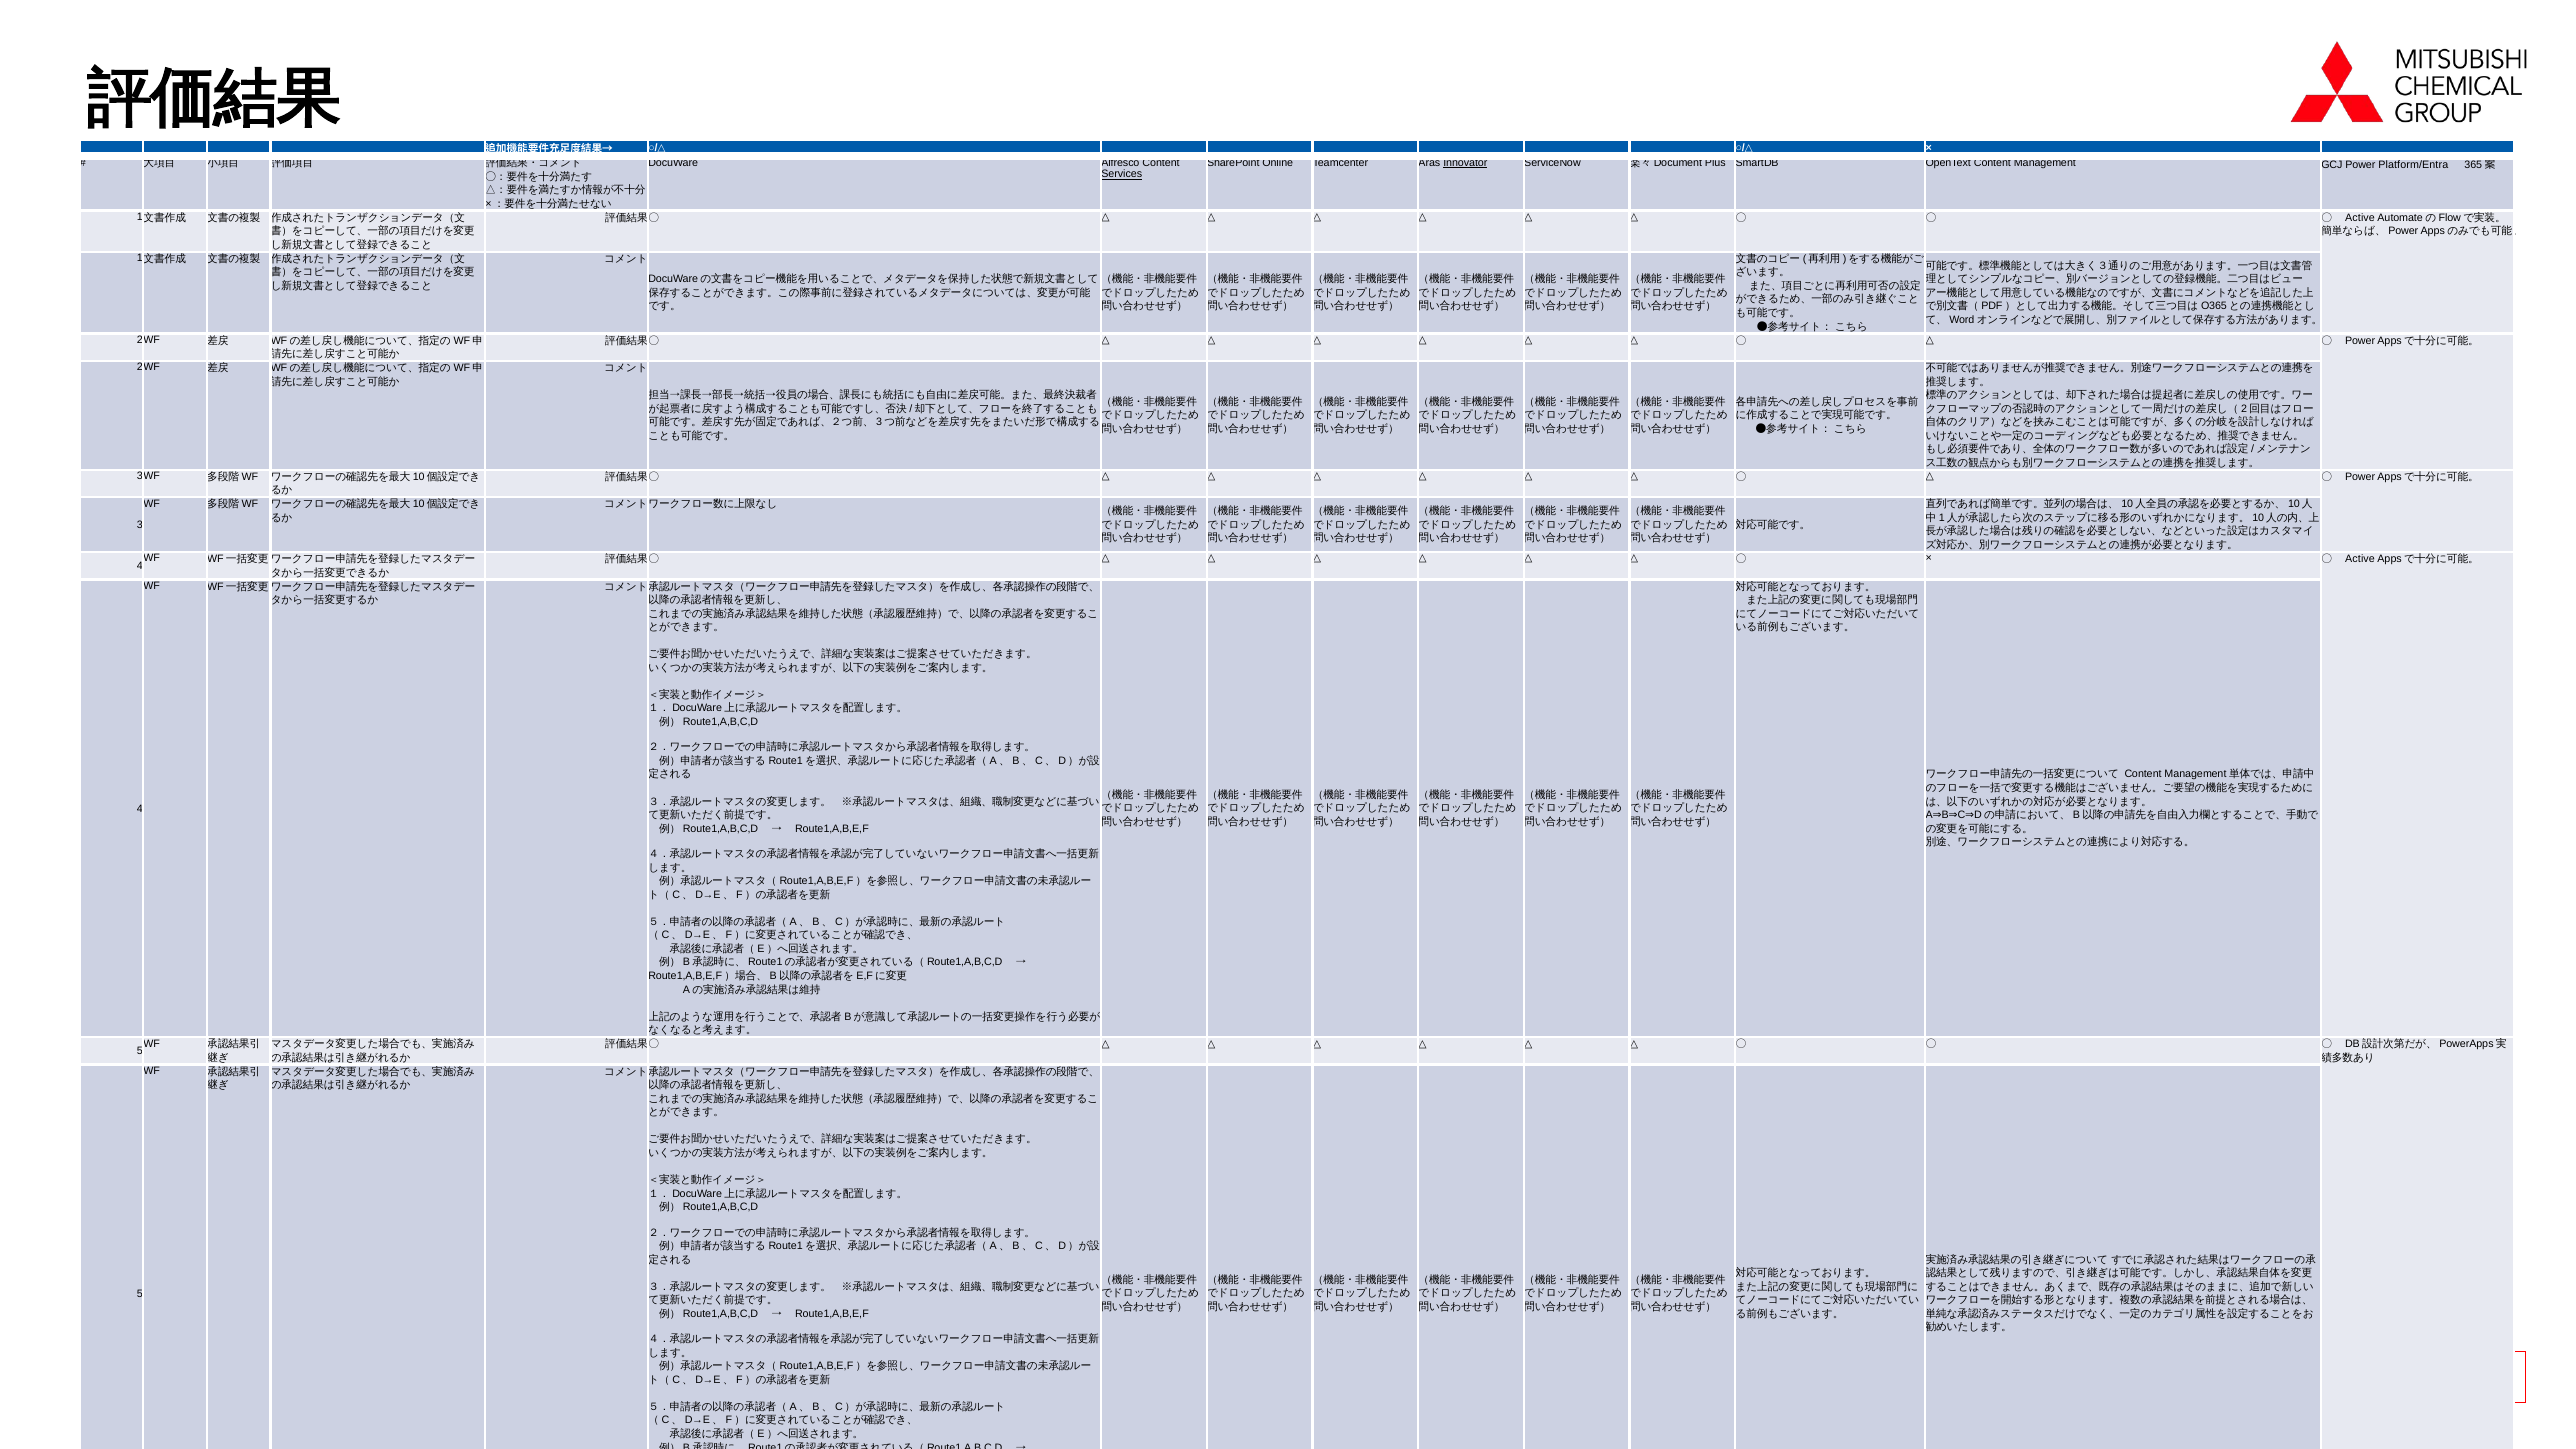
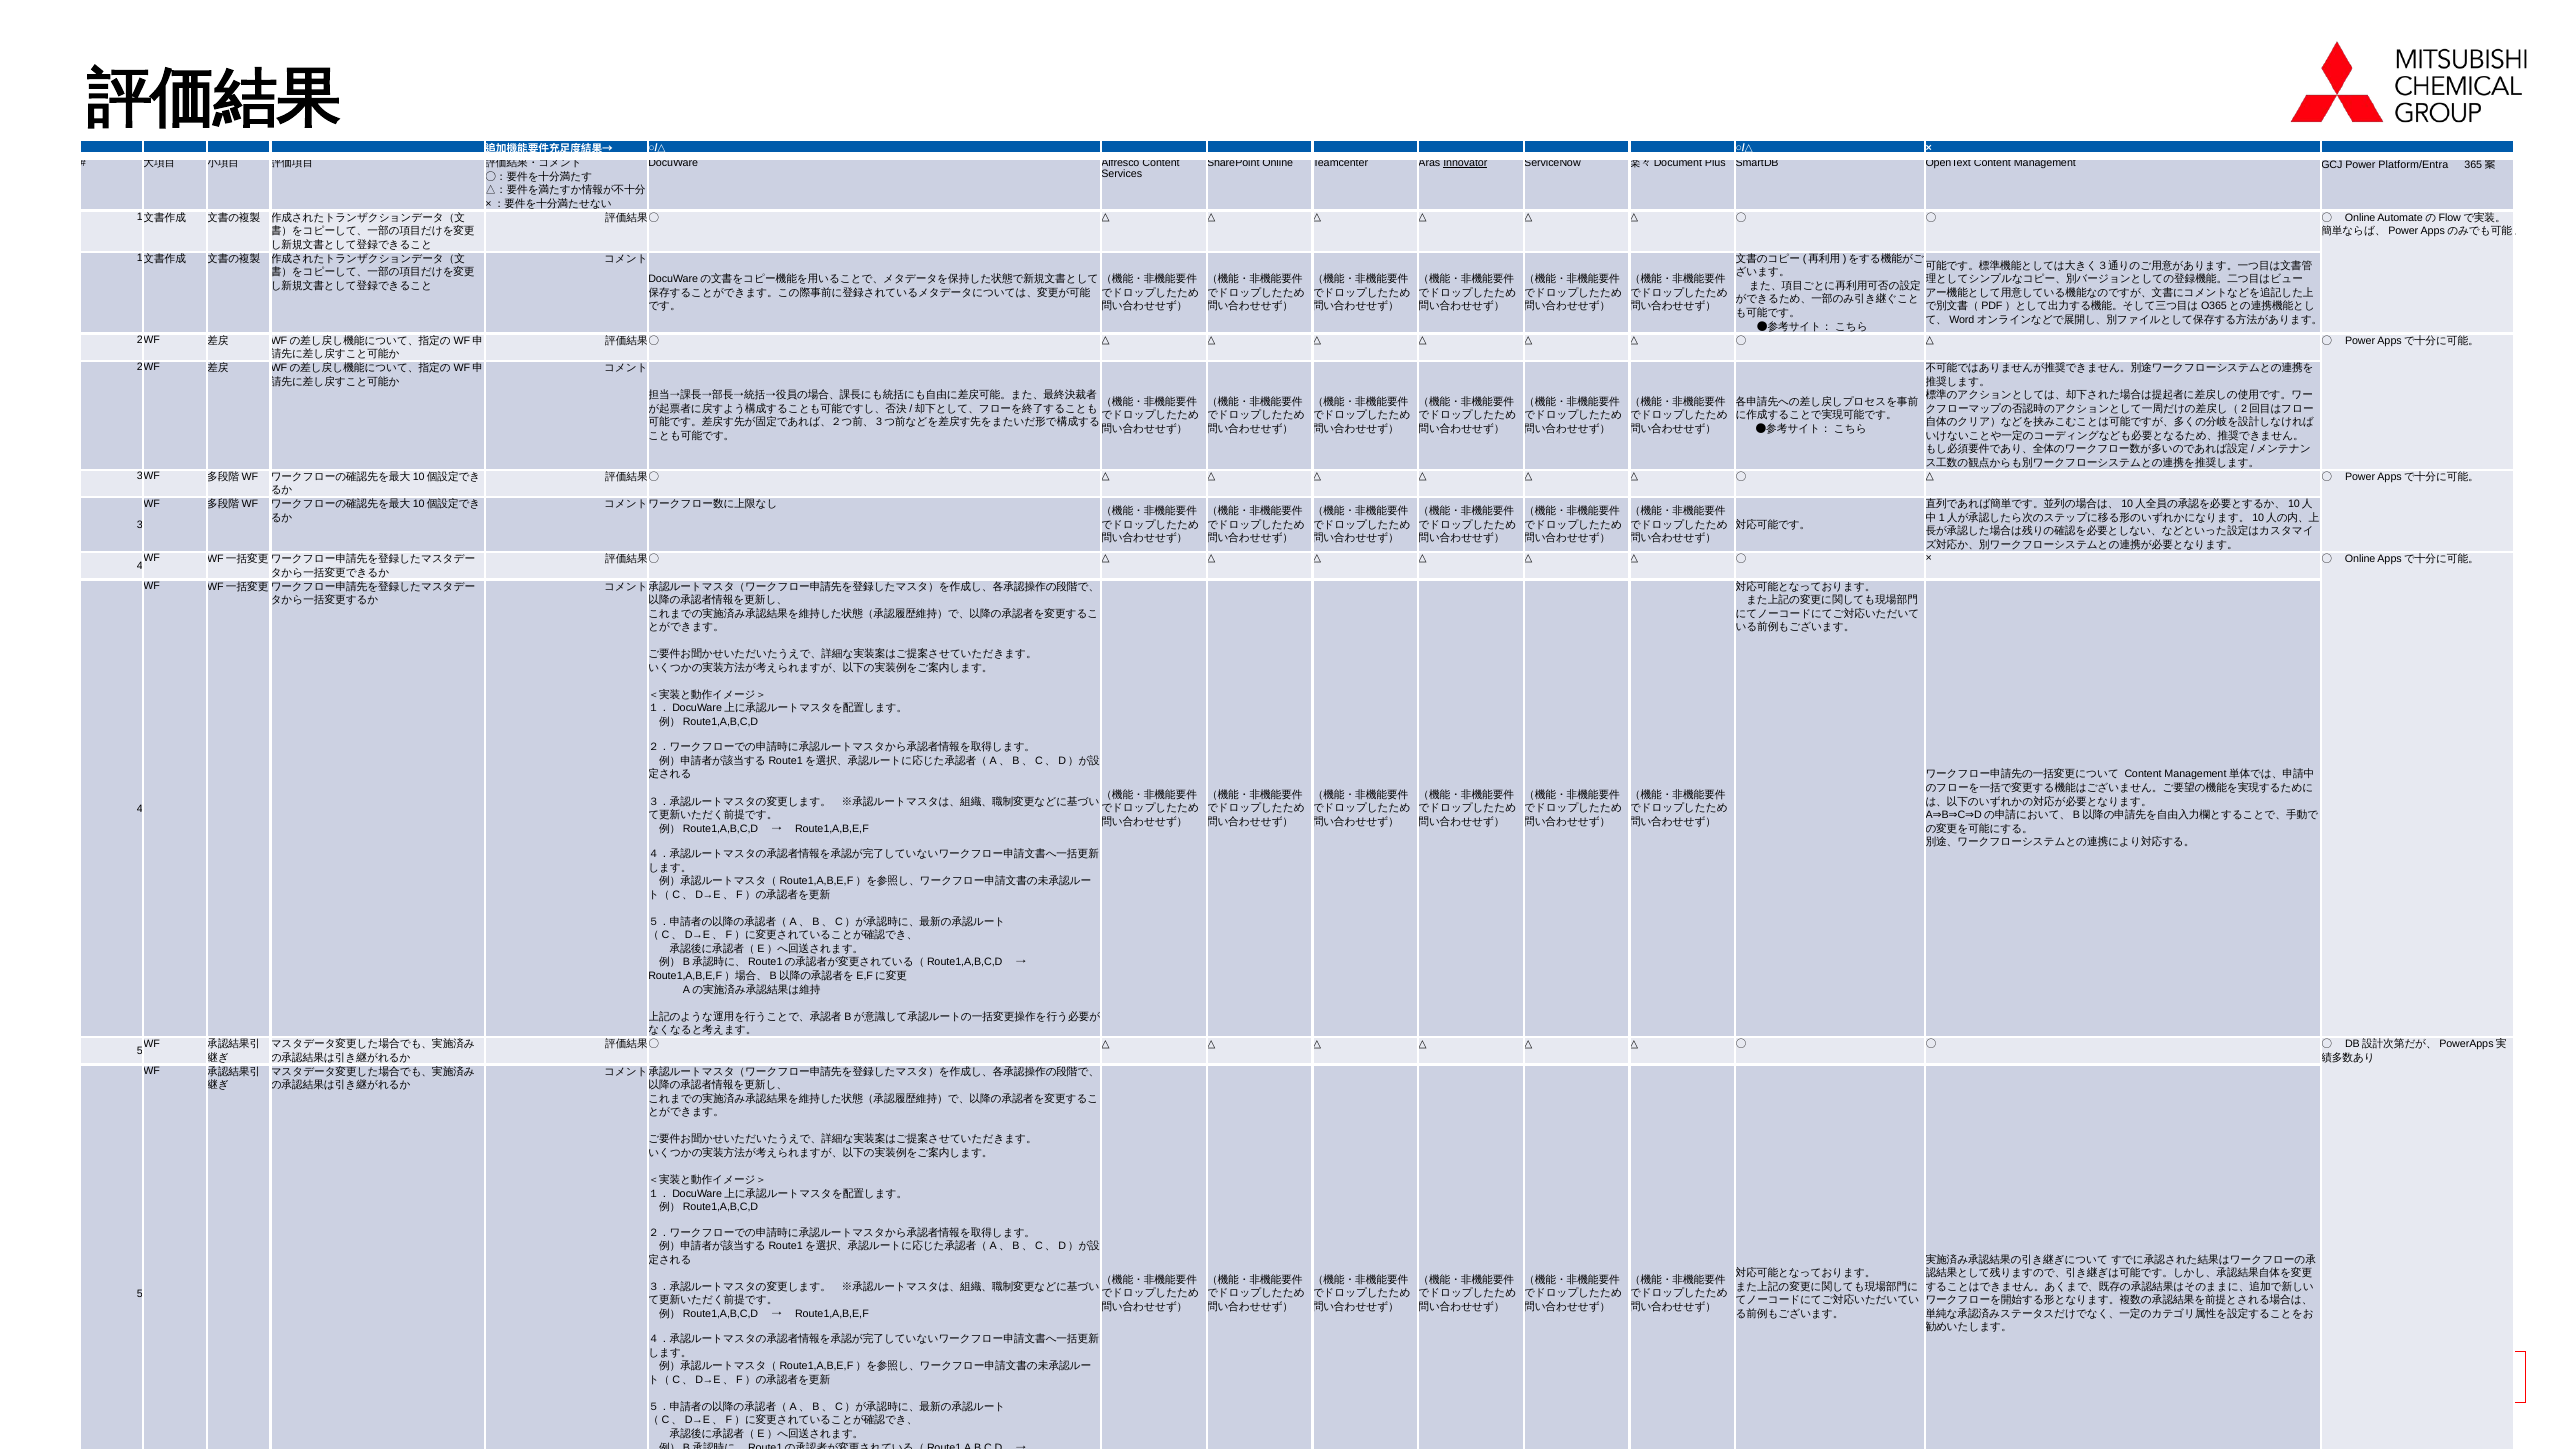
Services underline: present -> none
〇 〇 Active: Active -> Online
Active at (2360, 559): Active -> Online
